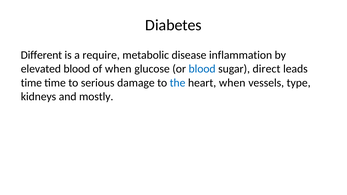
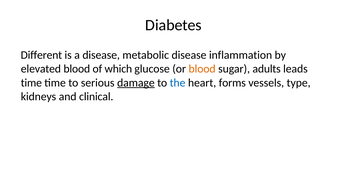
a require: require -> disease
of when: when -> which
blood at (202, 69) colour: blue -> orange
direct: direct -> adults
damage underline: none -> present
heart when: when -> forms
mostly: mostly -> clinical
